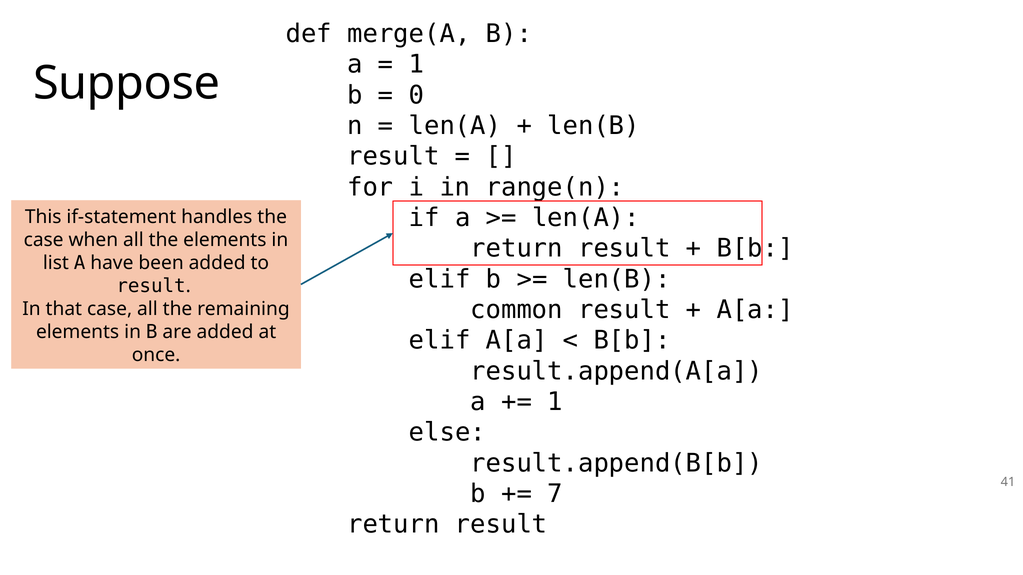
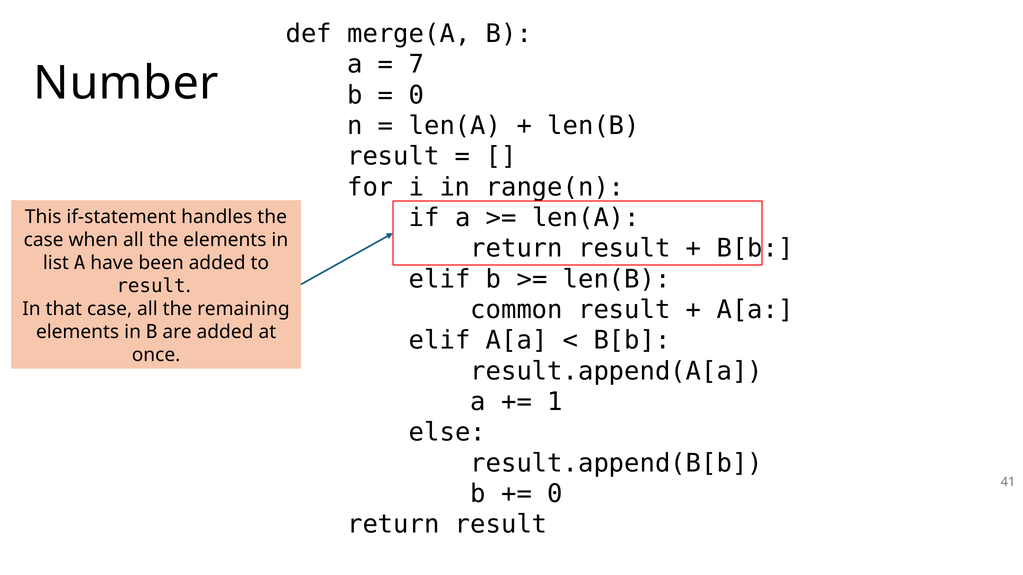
1 at (416, 65): 1 -> 7
Suppose: Suppose -> Number
7 at (555, 494): 7 -> 0
